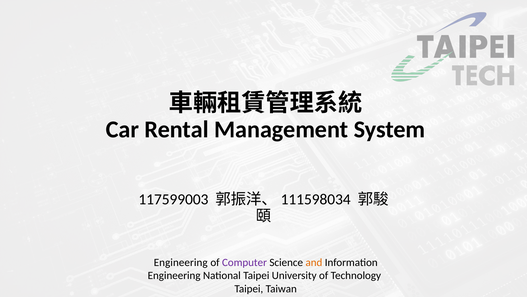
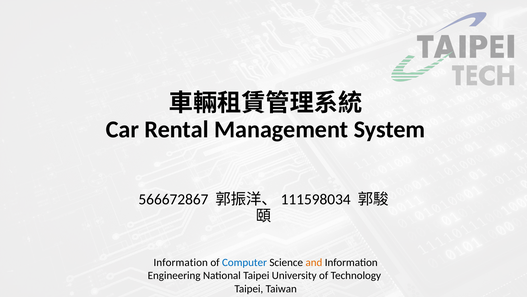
117599003: 117599003 -> 566672867
Engineering at (181, 262): Engineering -> Information
Computer colour: purple -> blue
